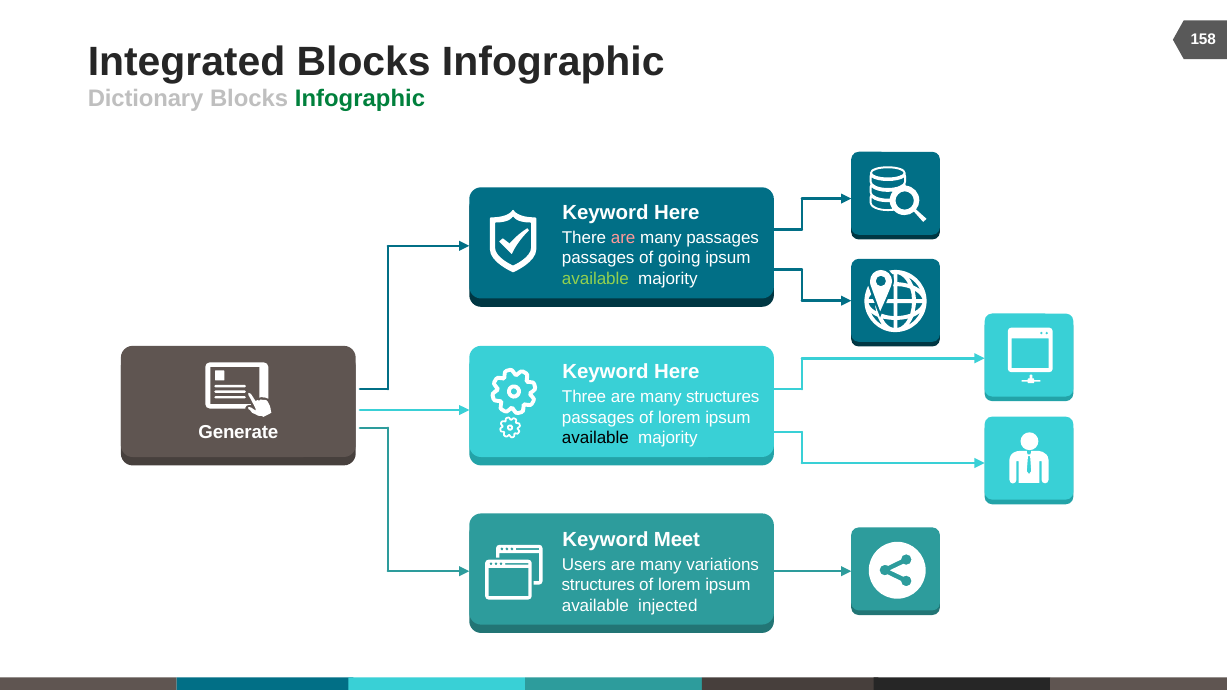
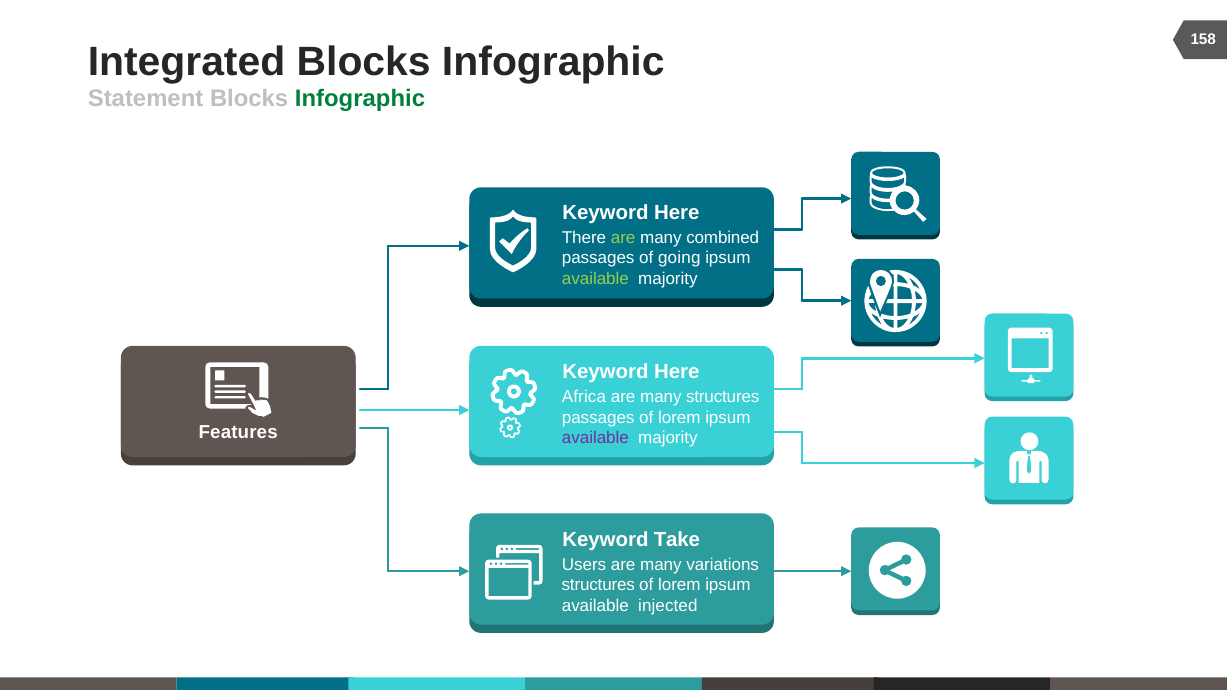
Dictionary: Dictionary -> Statement
are at (623, 238) colour: pink -> light green
many passages: passages -> combined
Three: Three -> Africa
Generate: Generate -> Features
available at (595, 438) colour: black -> purple
Meet: Meet -> Take
